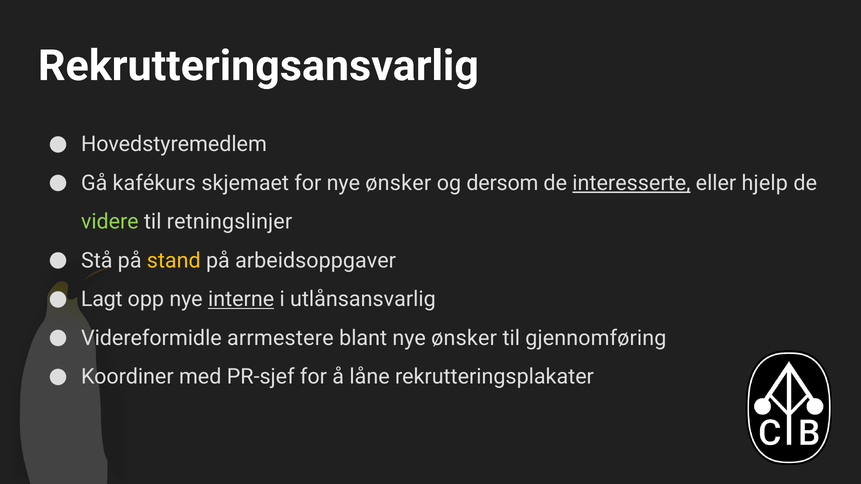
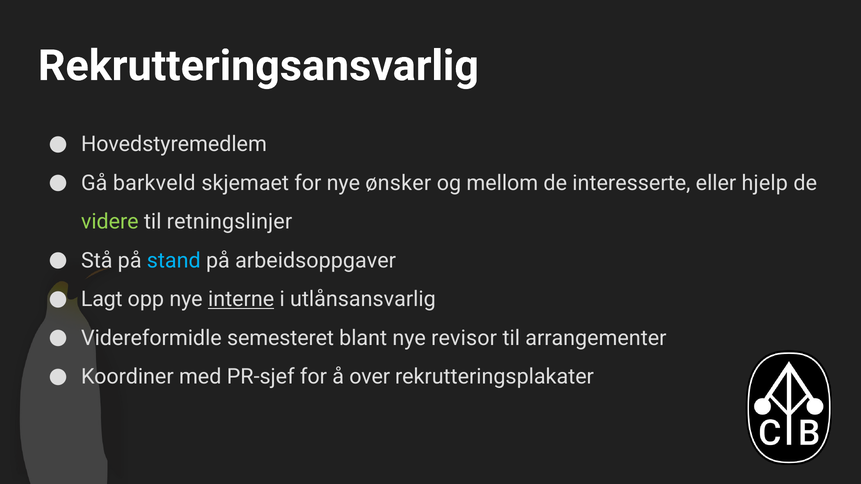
kafékurs: kafékurs -> barkveld
dersom: dersom -> mellom
interesserte underline: present -> none
stand colour: yellow -> light blue
arrmestere: arrmestere -> semesteret
blant nye ønsker: ønsker -> revisor
gjennomføring: gjennomføring -> arrangementer
låne: låne -> over
